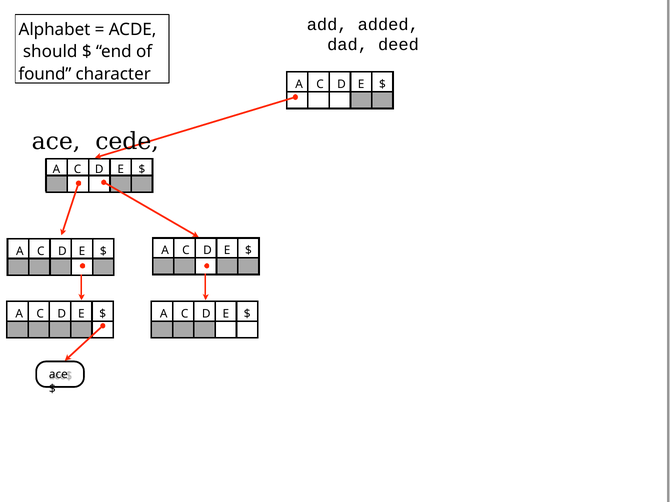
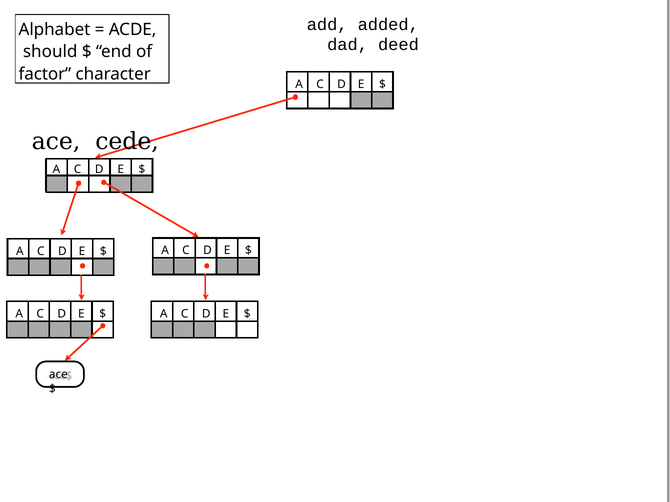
found: found -> factor
